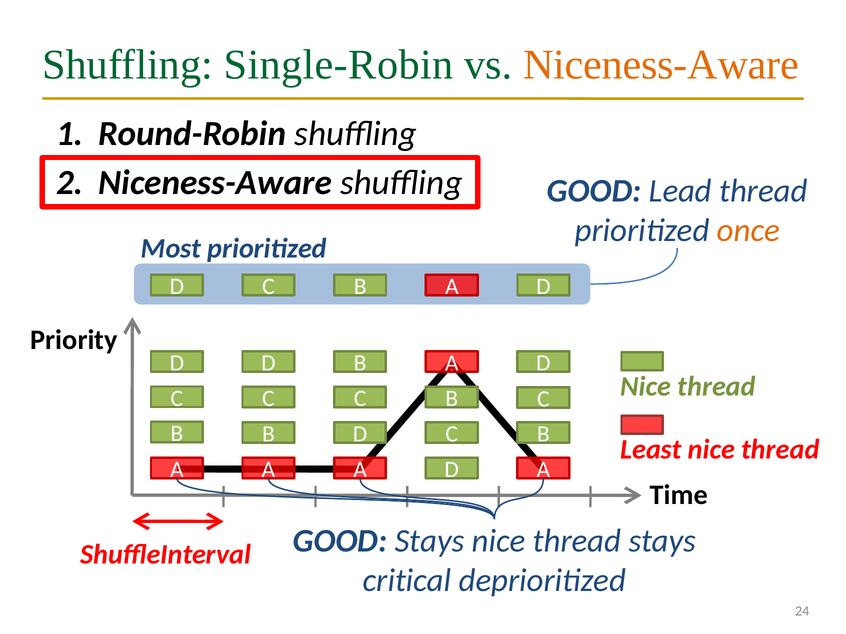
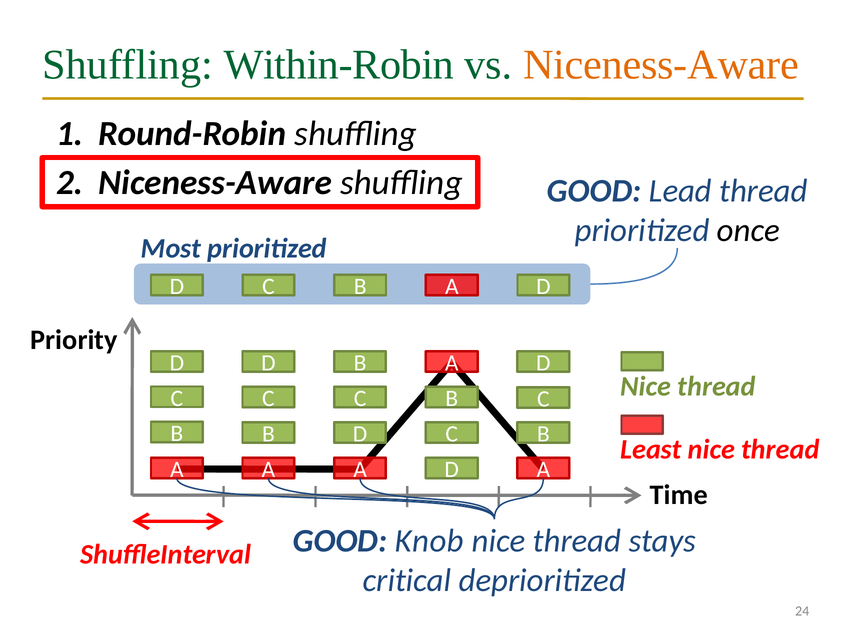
Single-Robin: Single-Robin -> Within-Robin
once colour: orange -> black
GOOD Stays: Stays -> Knob
